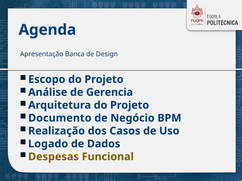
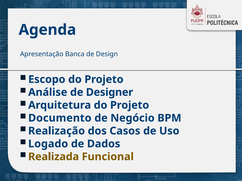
Gerencia: Gerencia -> Designer
Despesas: Despesas -> Realizada
